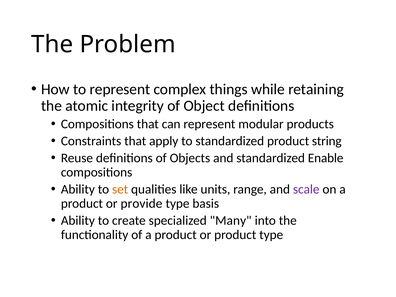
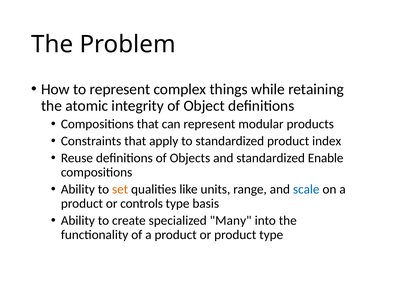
string: string -> index
scale colour: purple -> blue
provide: provide -> controls
